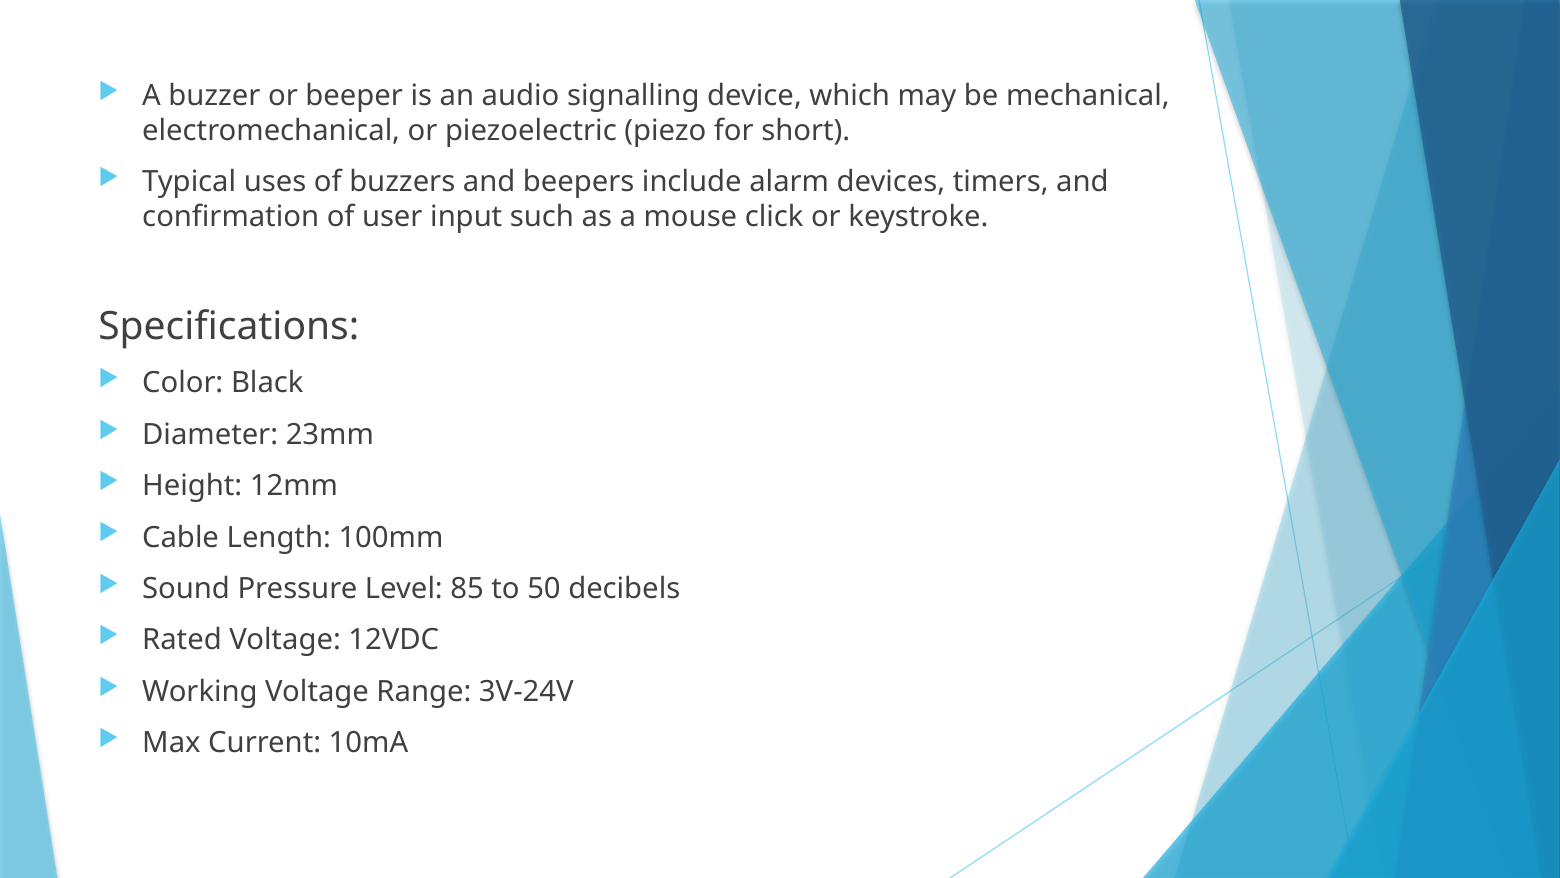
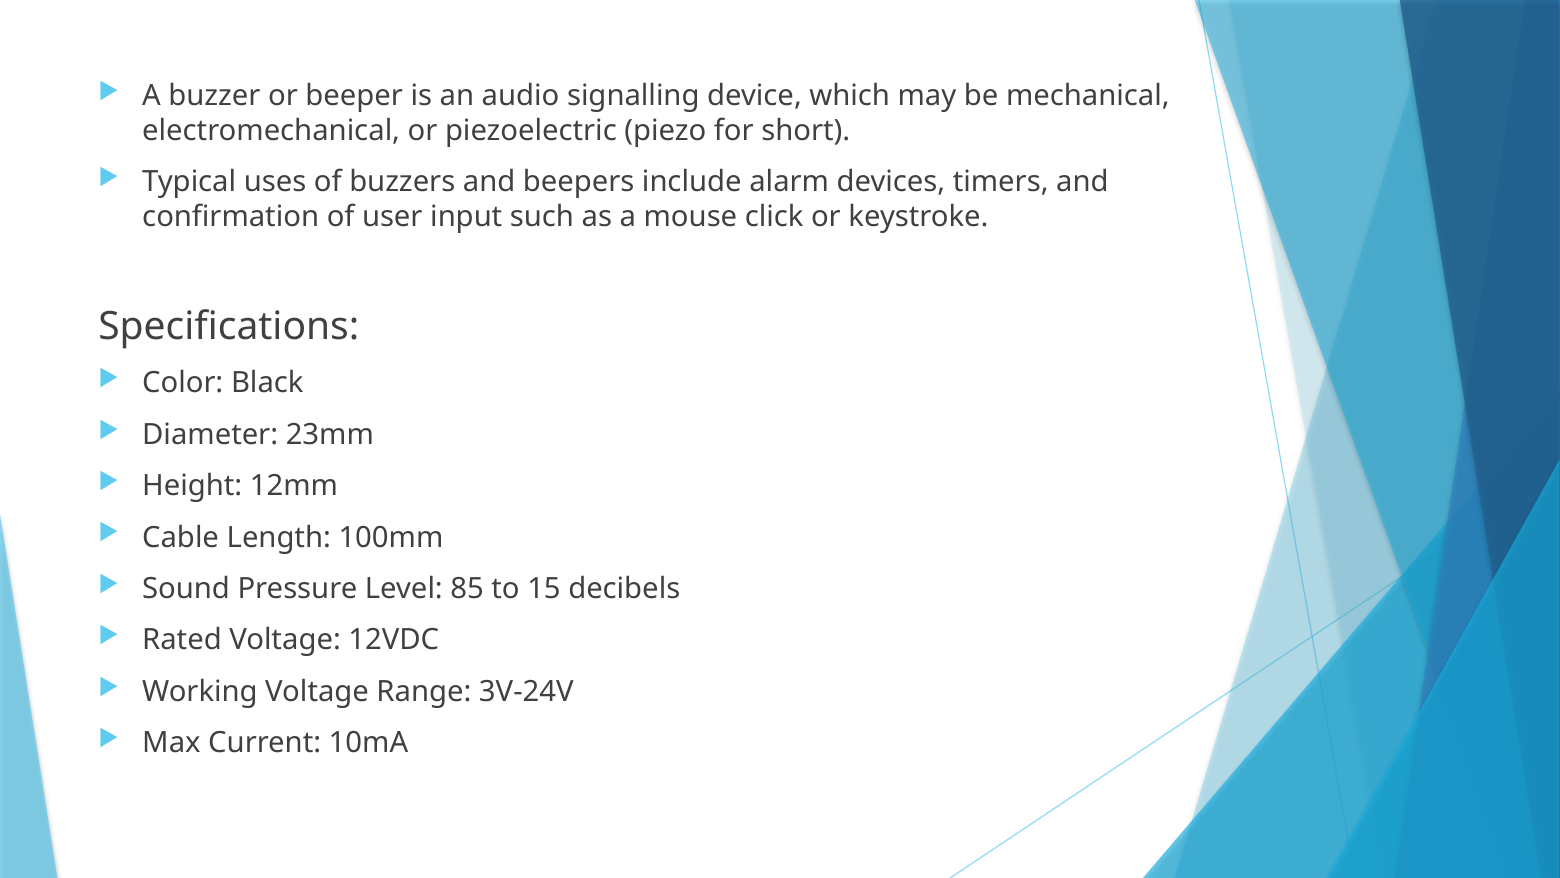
50: 50 -> 15
